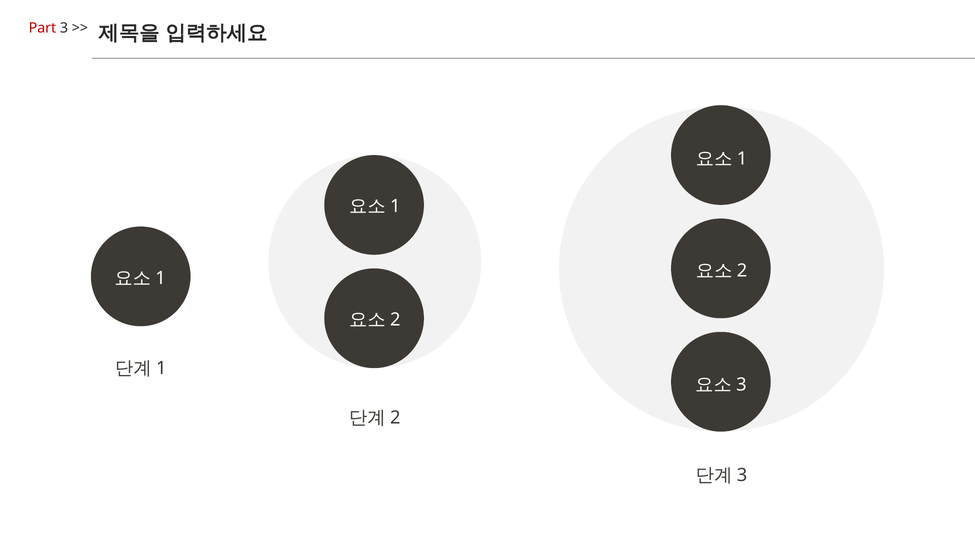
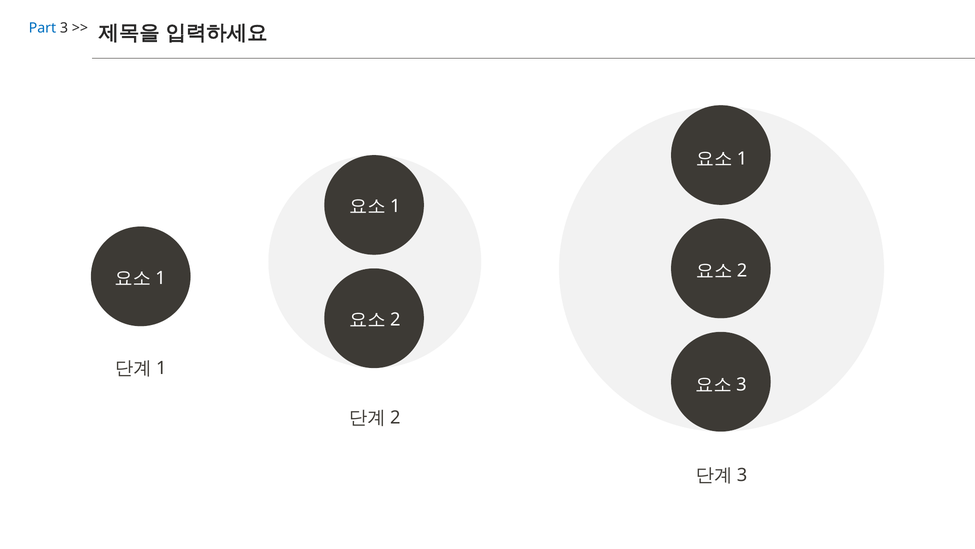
Part colour: red -> blue
